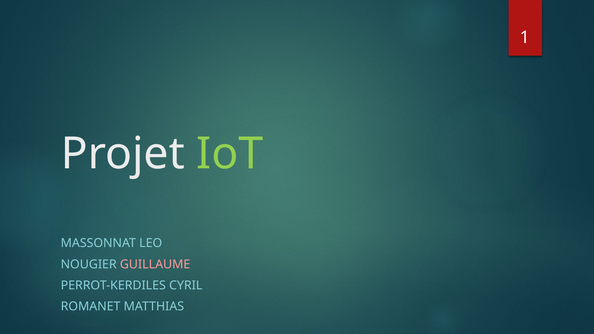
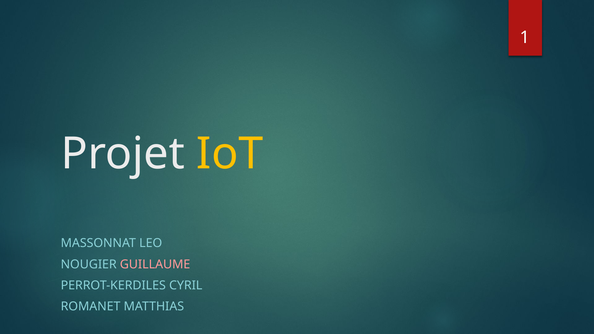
IoT colour: light green -> yellow
